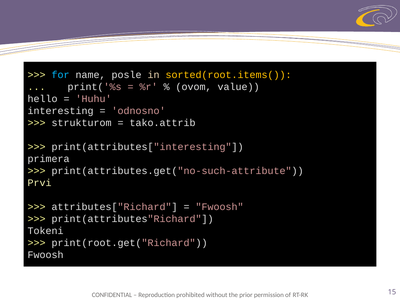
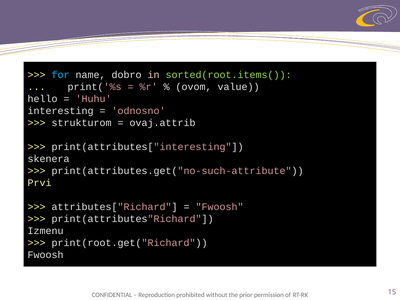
posle: posle -> dobro
sorted(root.items( colour: yellow -> light green
tako.attrib: tako.attrib -> ovaj.attrib
primera: primera -> skenera
Tokeni: Tokeni -> Izmenu
